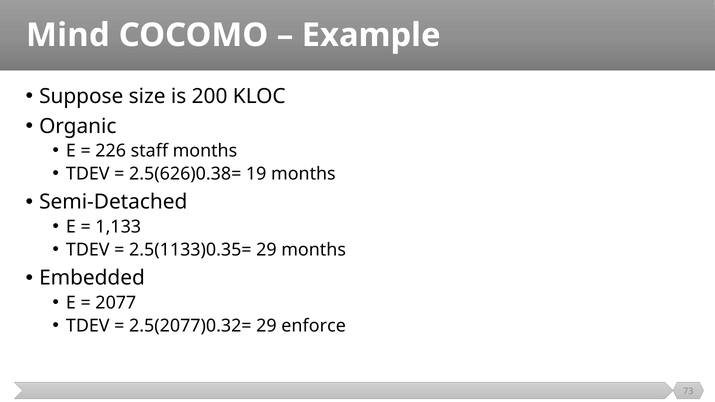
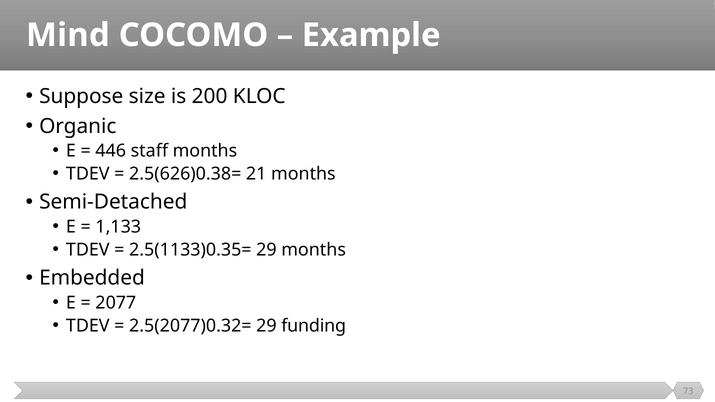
226: 226 -> 446
19: 19 -> 21
enforce: enforce -> funding
